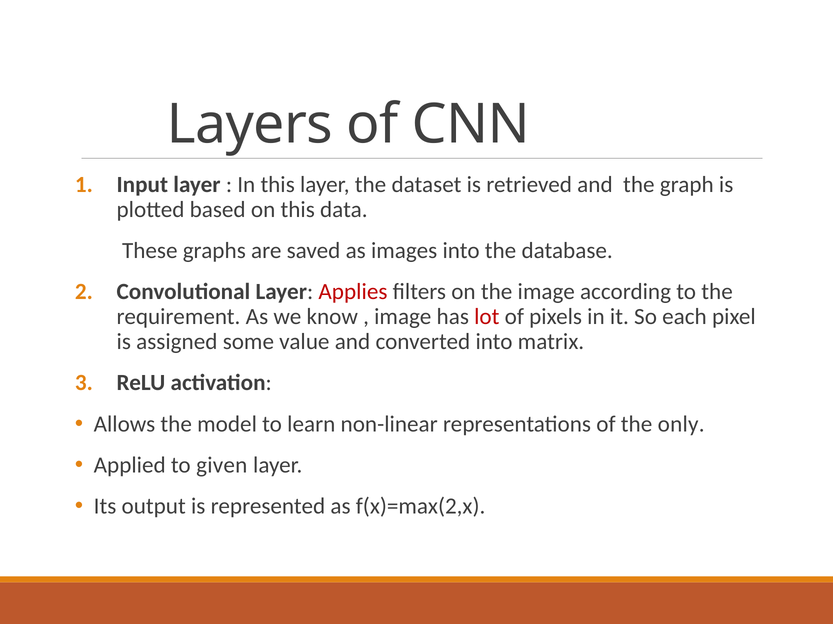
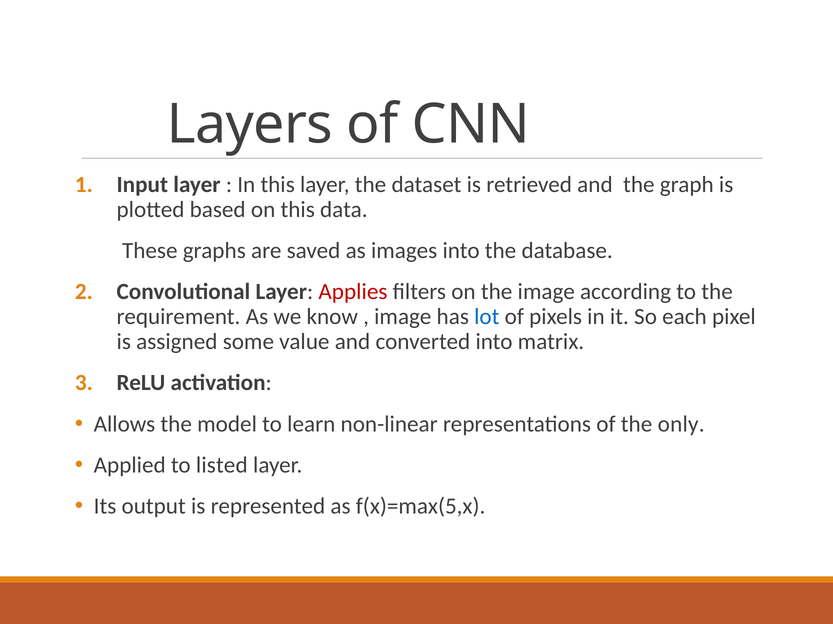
lot colour: red -> blue
given: given -> listed
f(x)=max(2,x: f(x)=max(2,x -> f(x)=max(5,x
